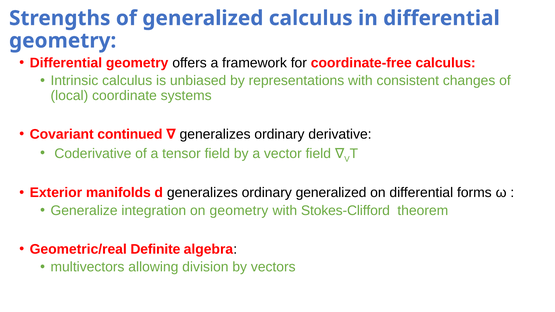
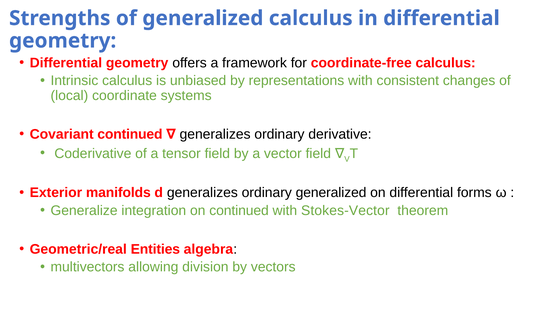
on geometry: geometry -> continued
Stokes-Clifford: Stokes-Clifford -> Stokes-Vector
Definite: Definite -> Entities
